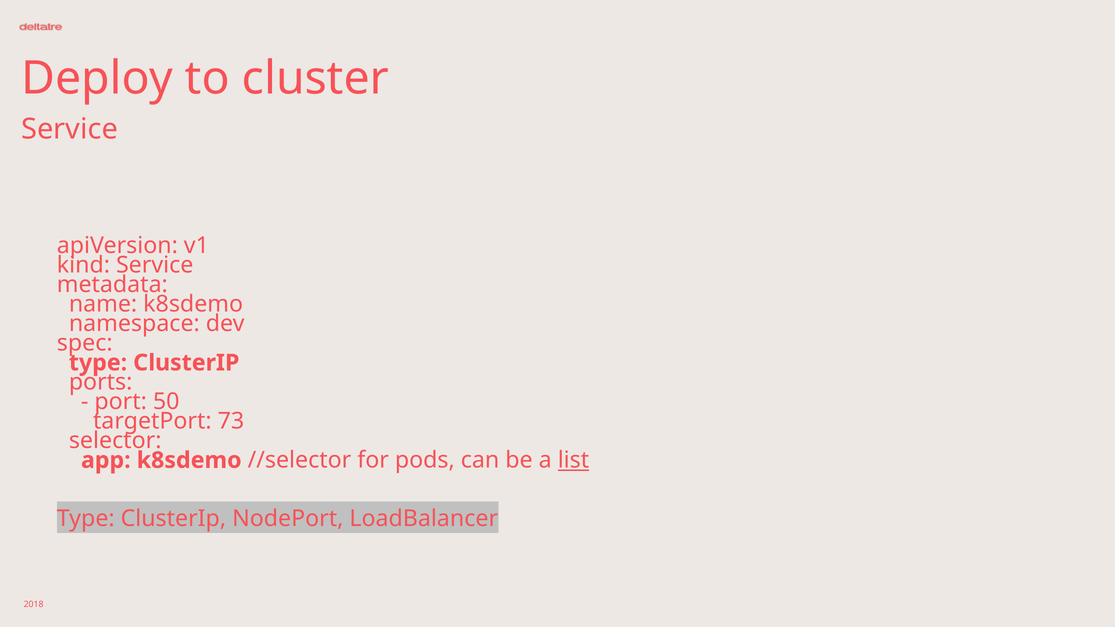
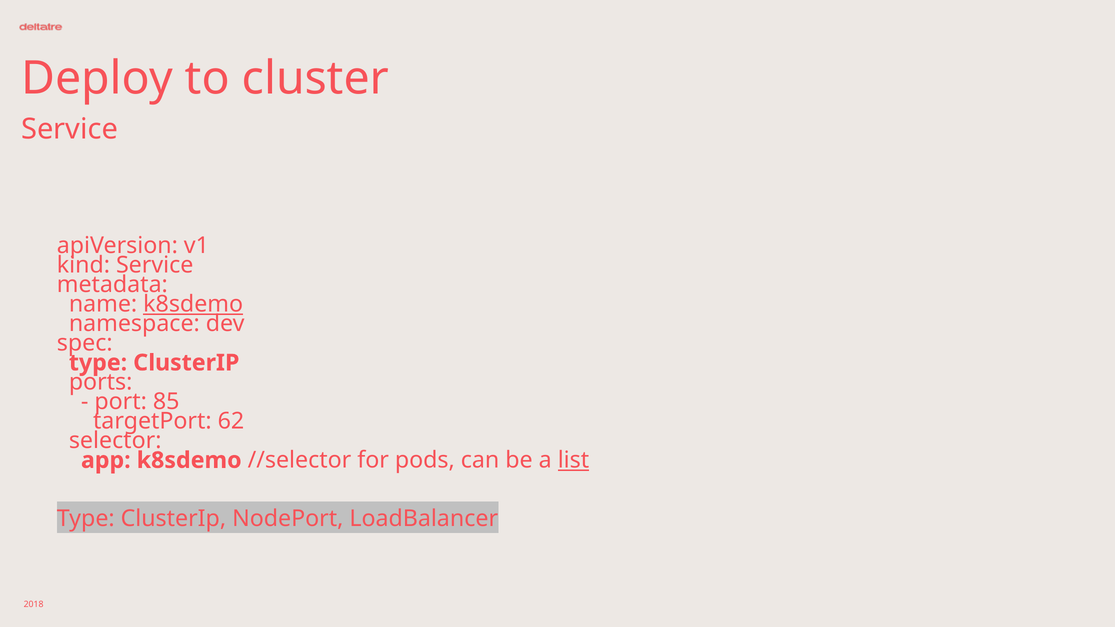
k8sdemo at (193, 304) underline: none -> present
50: 50 -> 85
73: 73 -> 62
